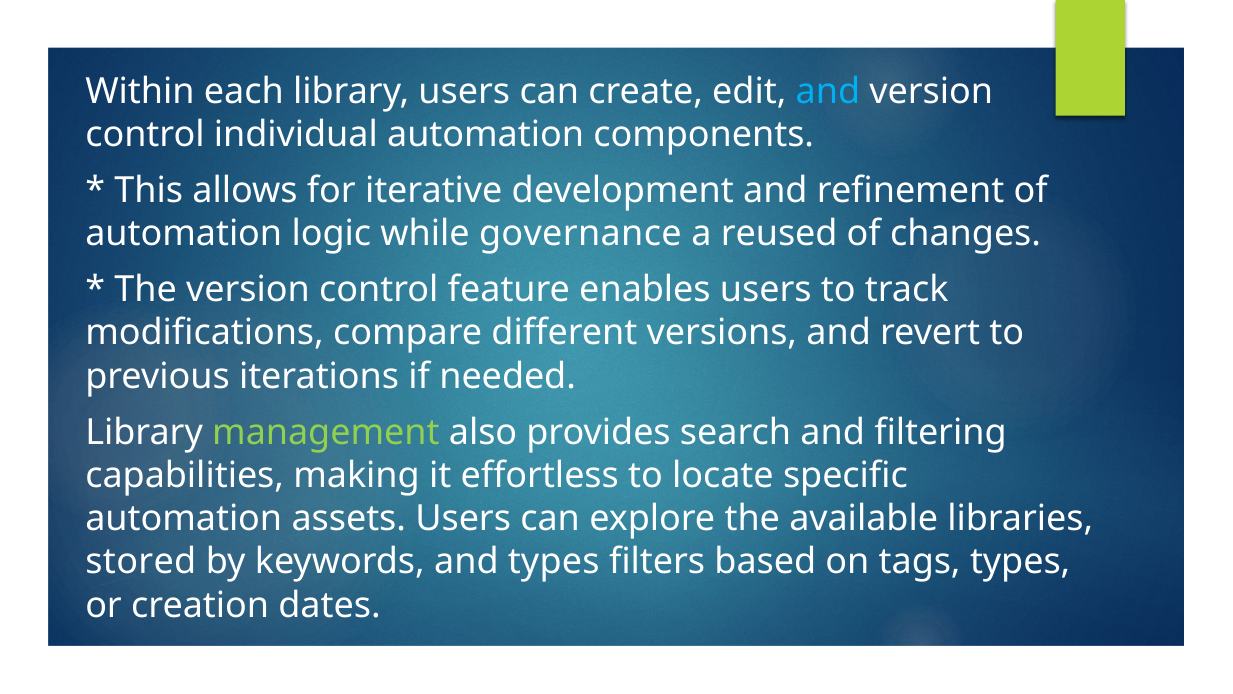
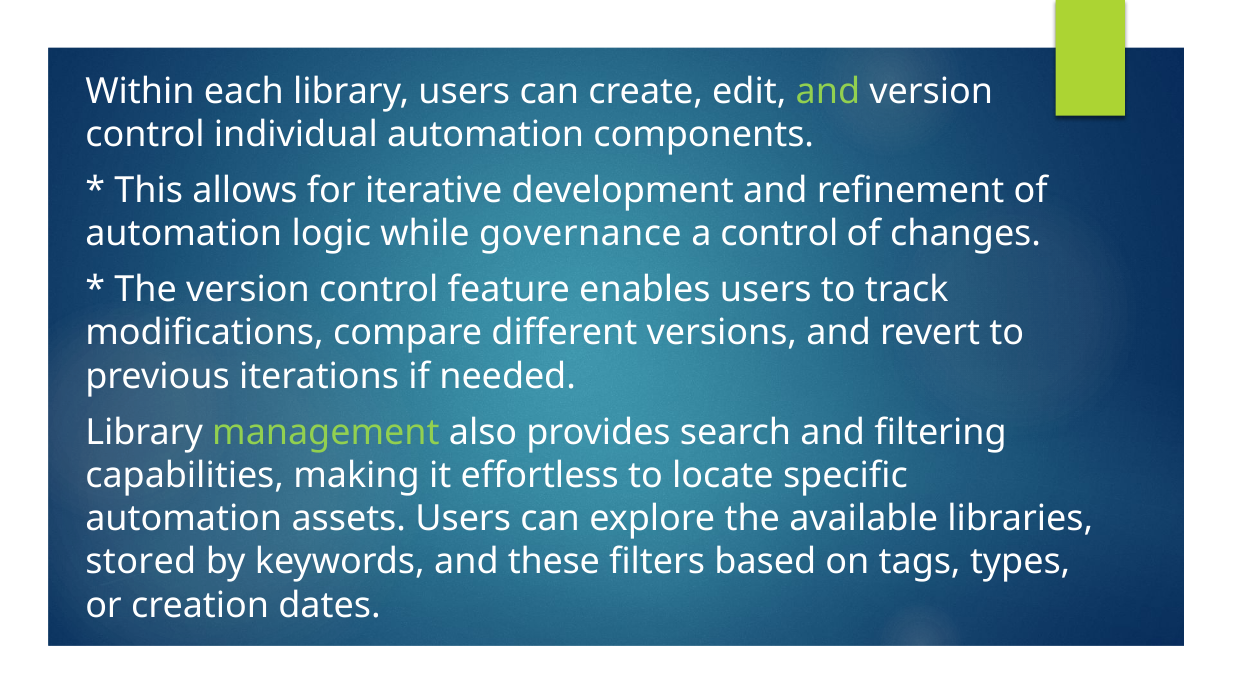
and at (828, 91) colour: light blue -> light green
a reused: reused -> control
and types: types -> these
